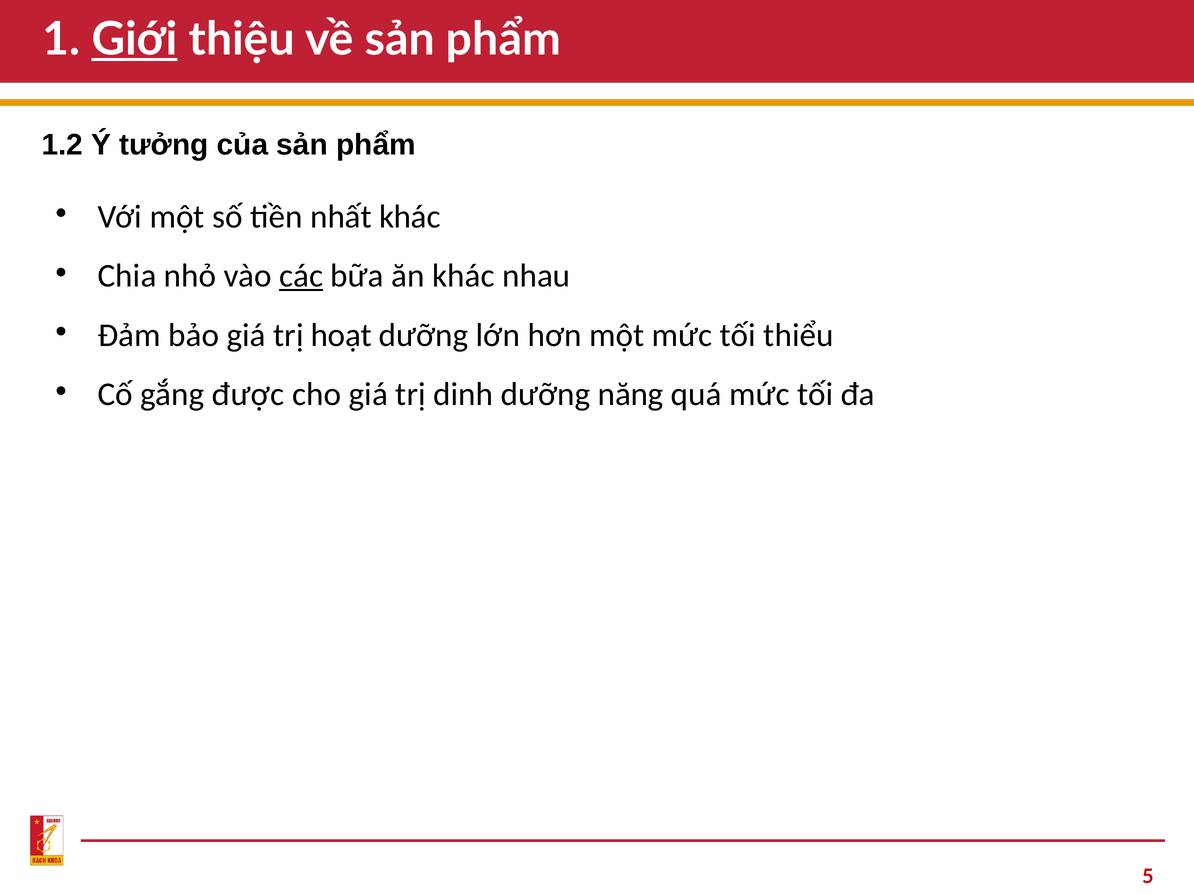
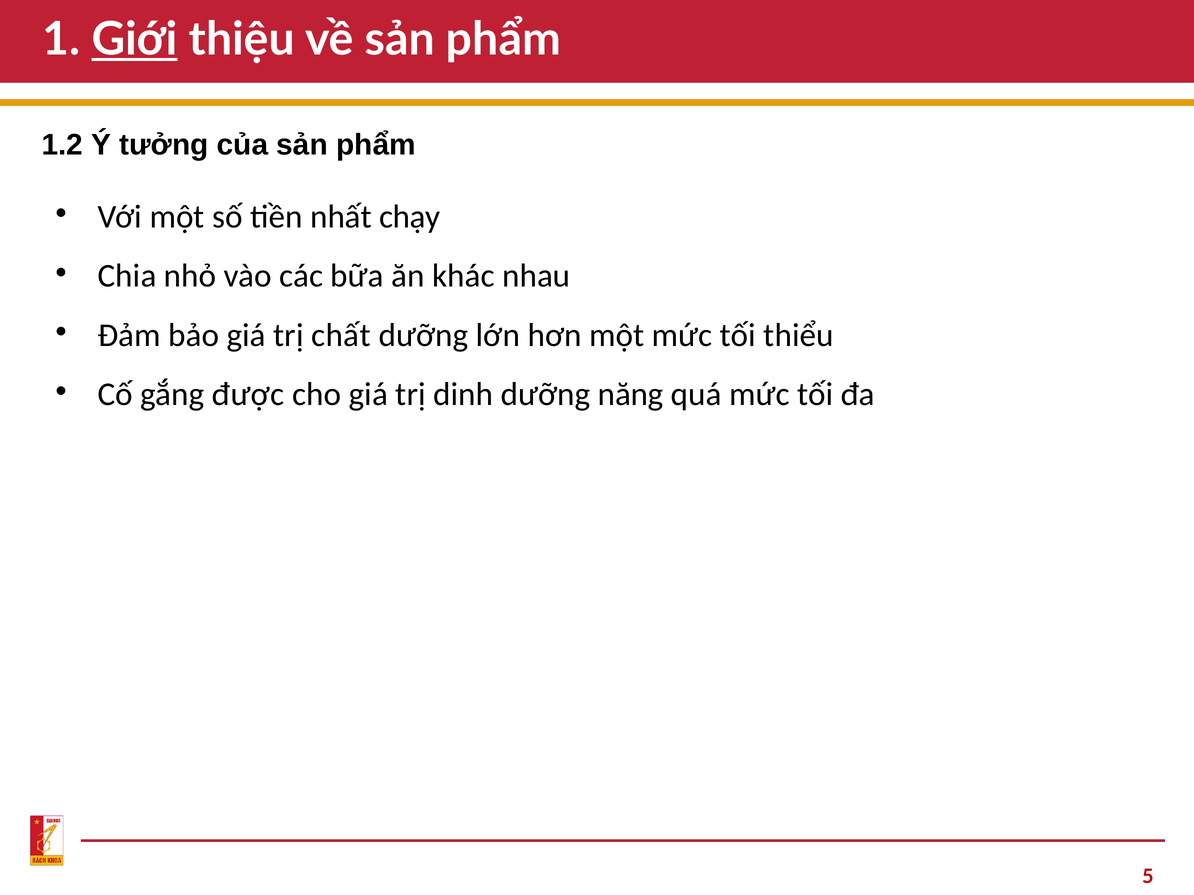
nhất khác: khác -> chạy
các underline: present -> none
hoạt: hoạt -> chất
